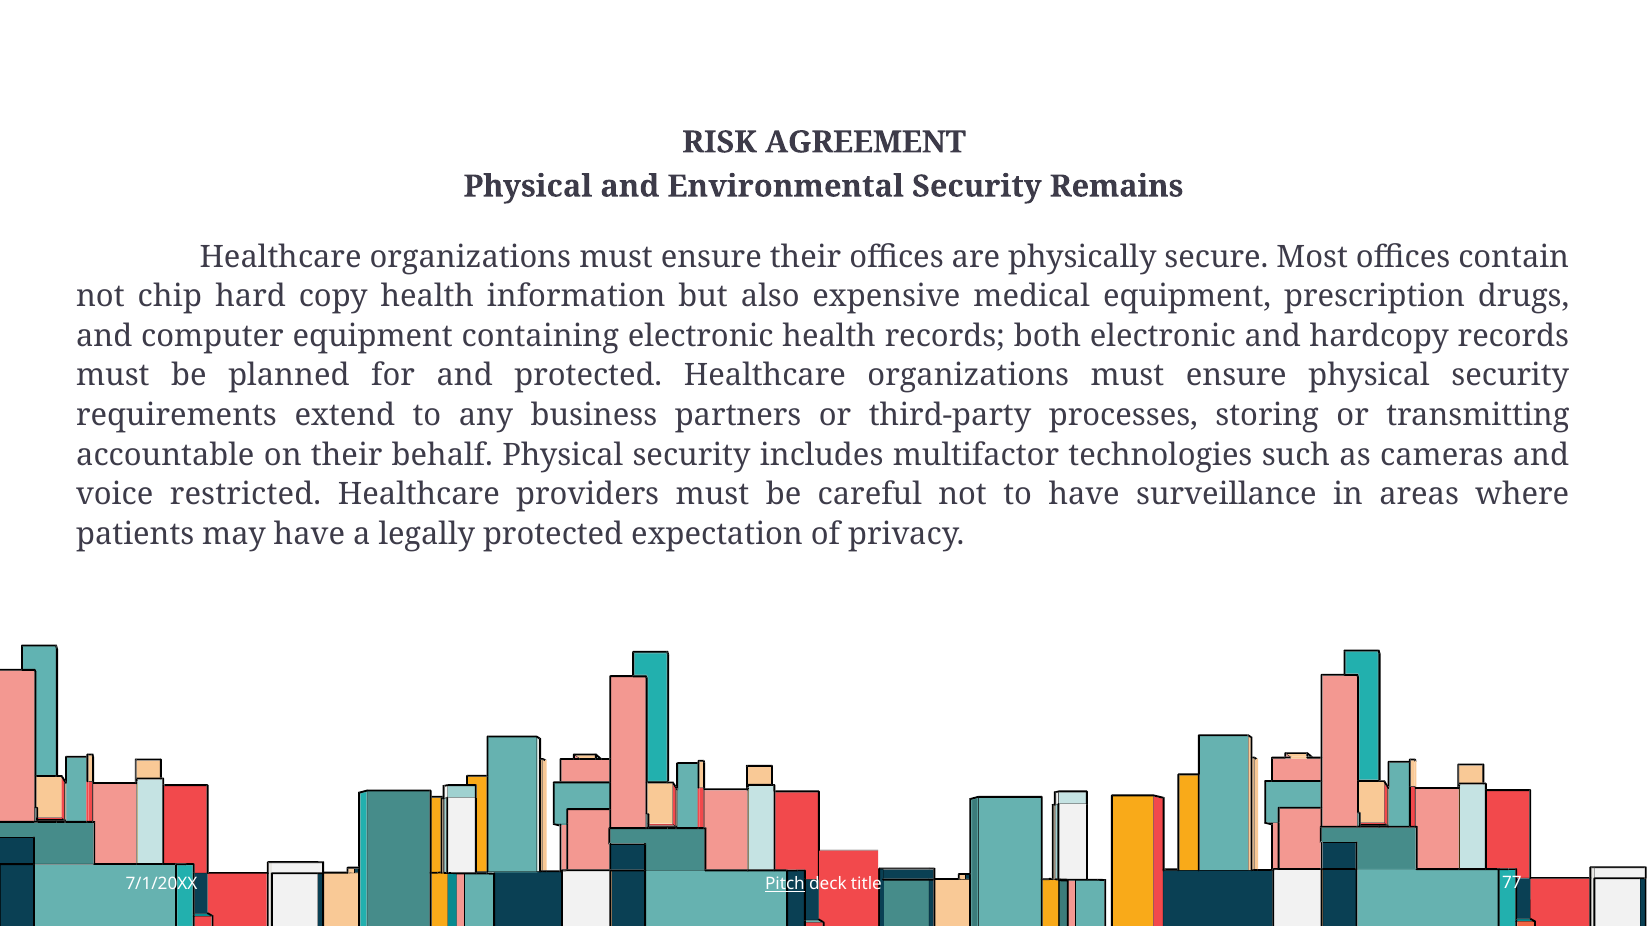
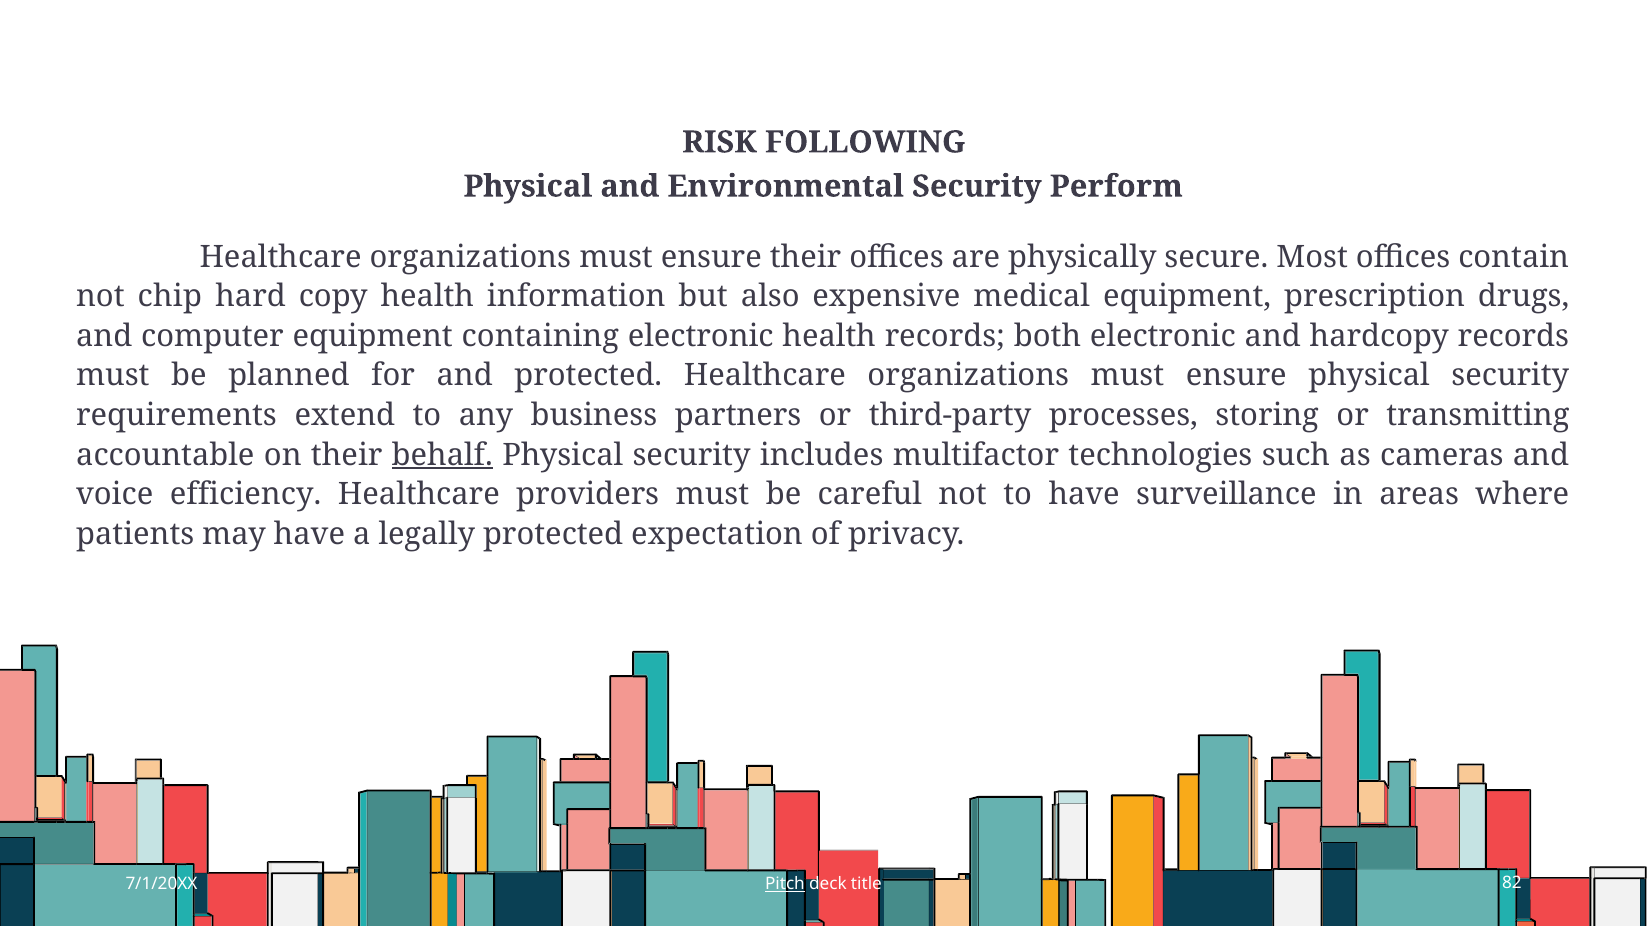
AGREEMENT: AGREEMENT -> FOLLOWING
Remains: Remains -> Perform
behalf underline: none -> present
restricted: restricted -> efficiency
77: 77 -> 82
